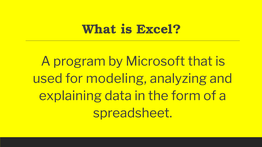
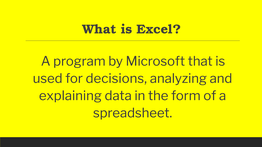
modeling: modeling -> decisions
